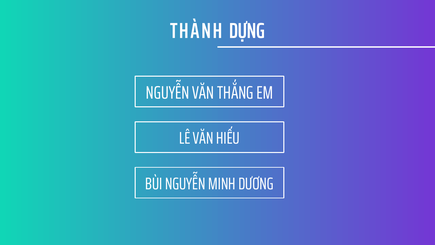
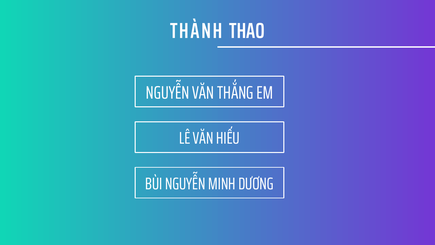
DỰNG: DỰNG -> THAO
